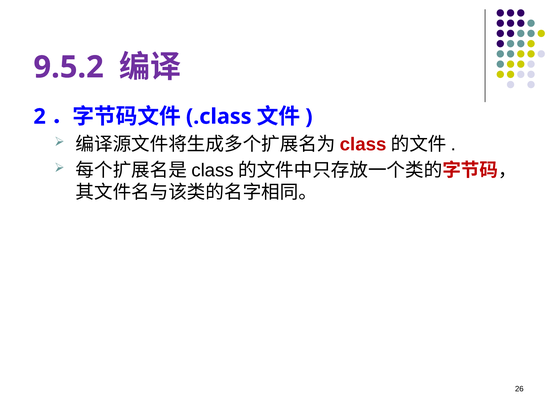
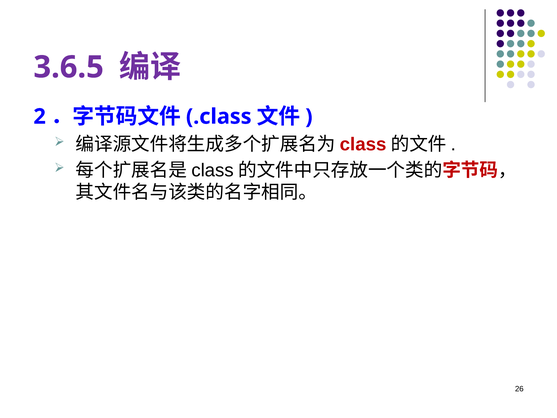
9.5.2: 9.5.2 -> 3.6.5
